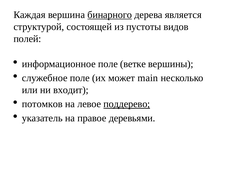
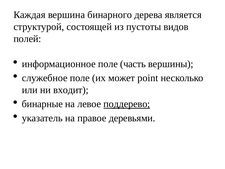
бинарного underline: present -> none
ветке: ветке -> часть
main: main -> point
потомков: потомков -> бинарные
